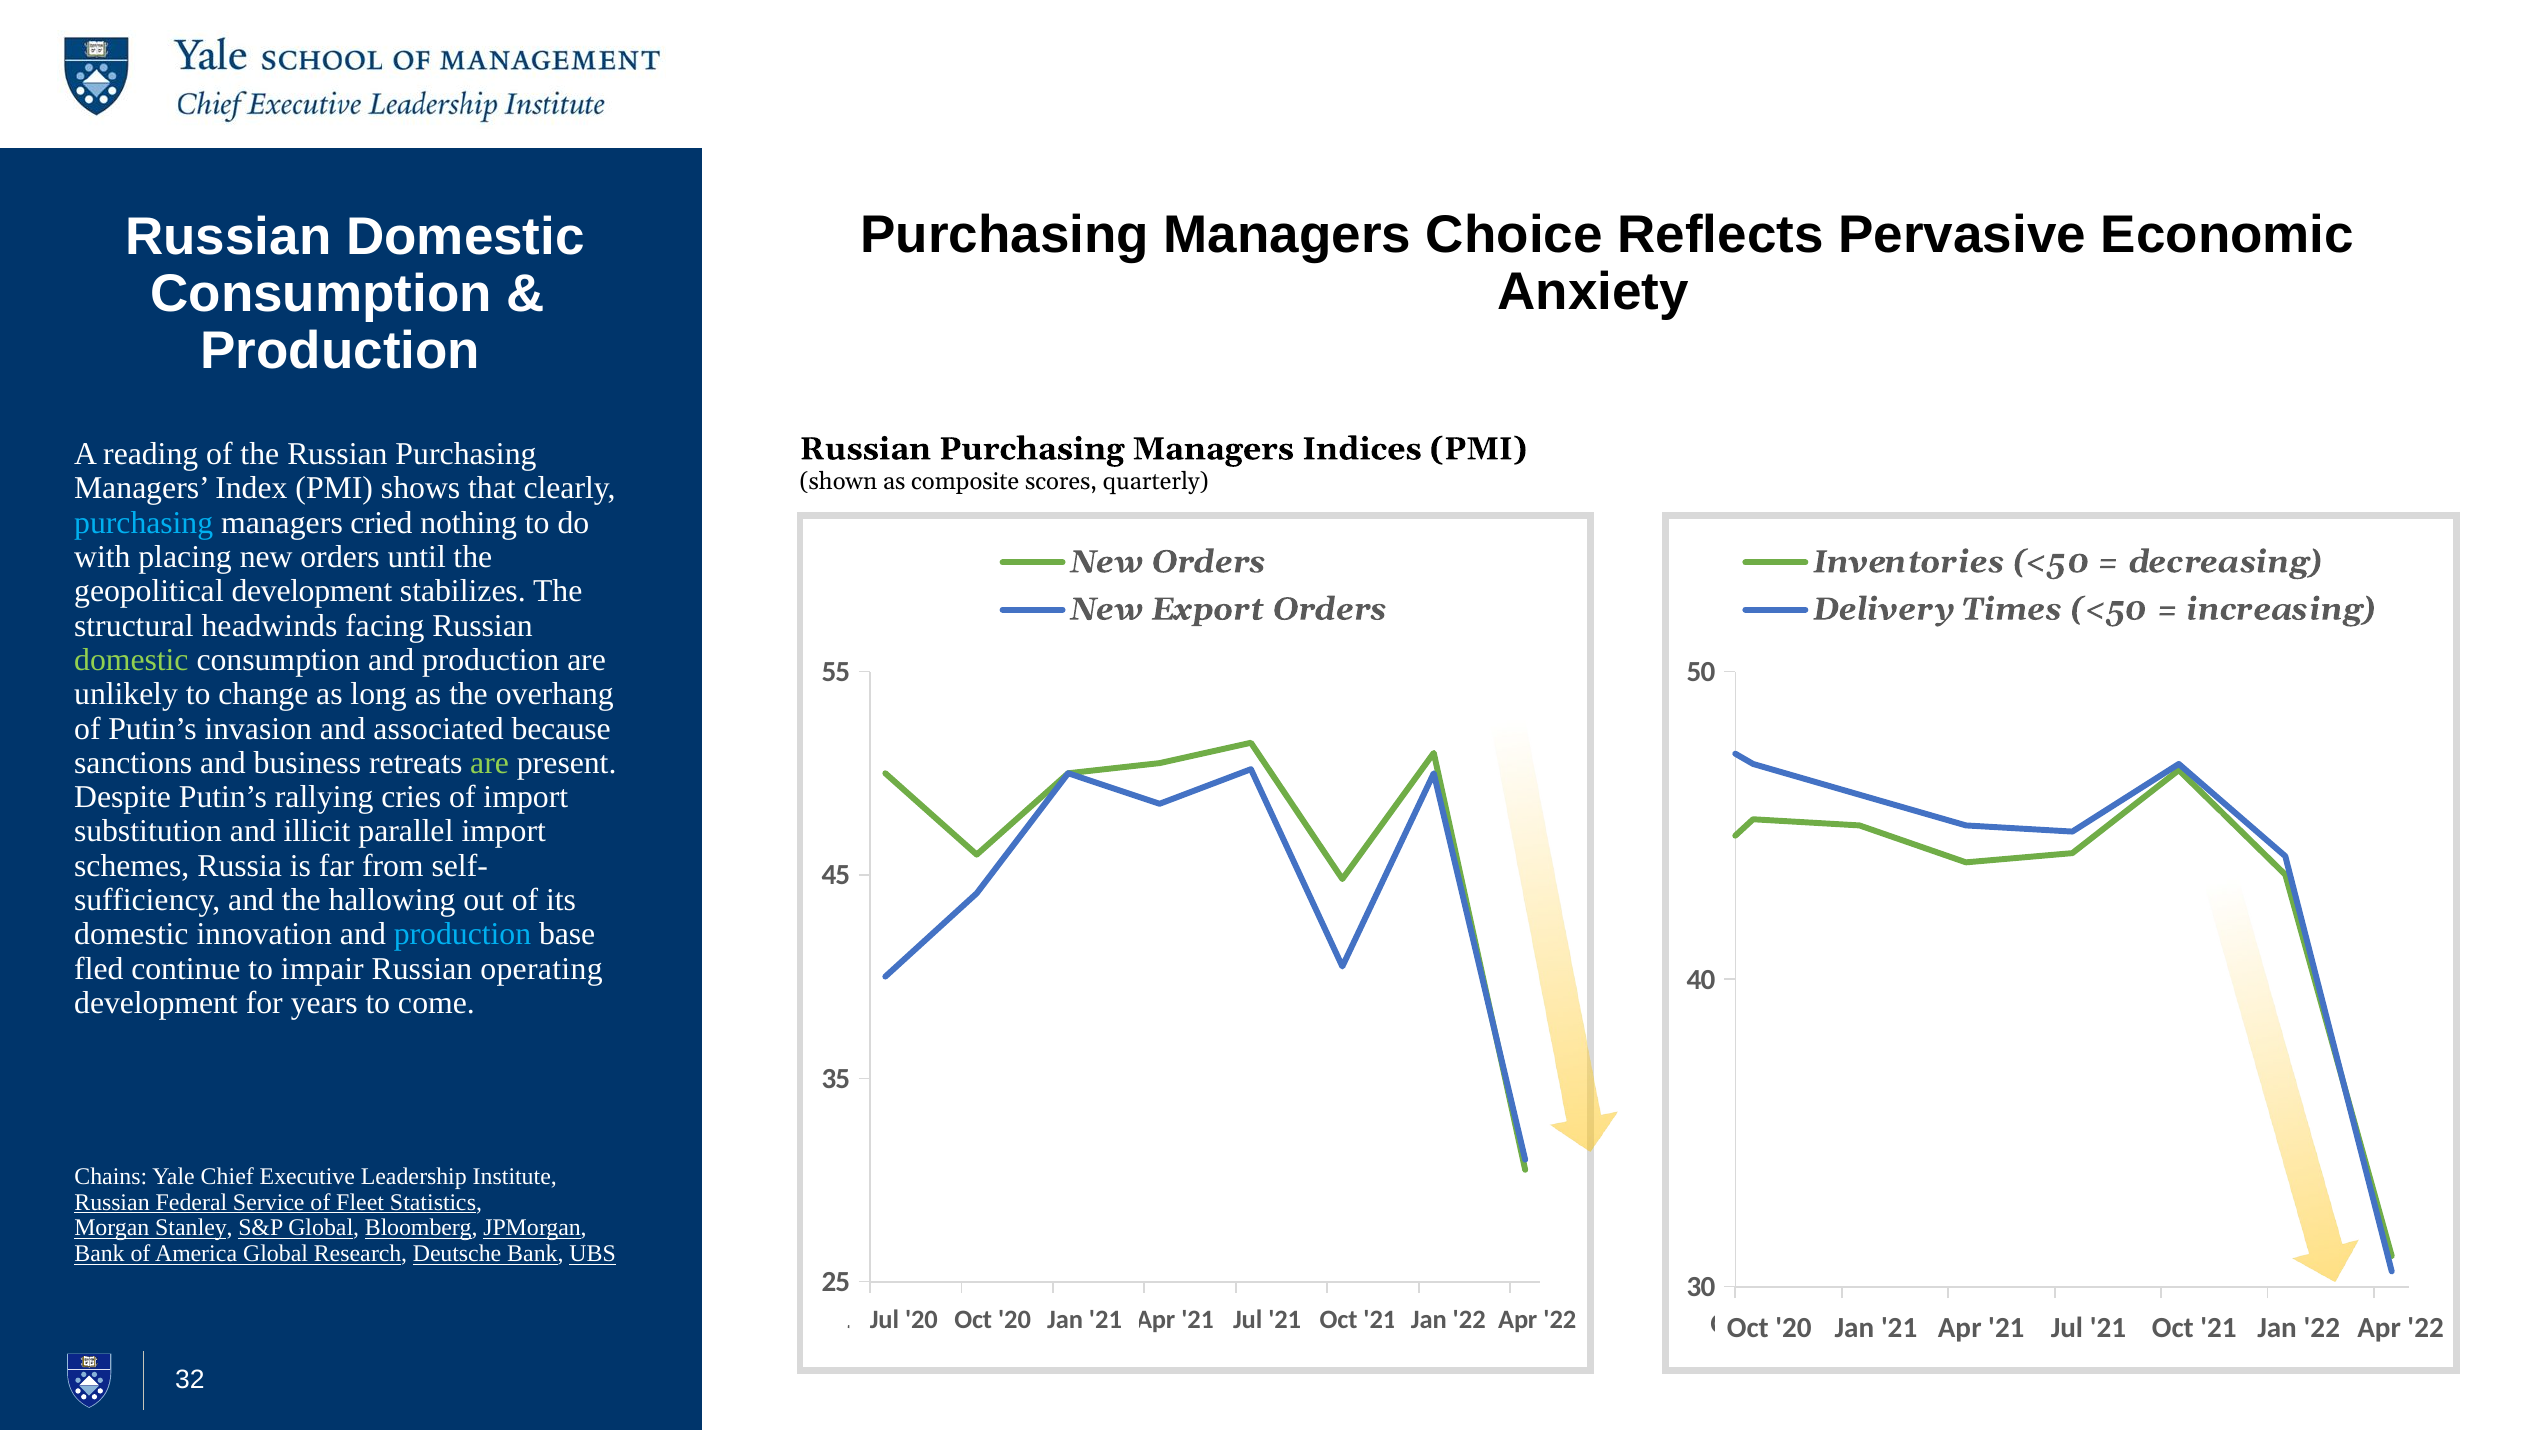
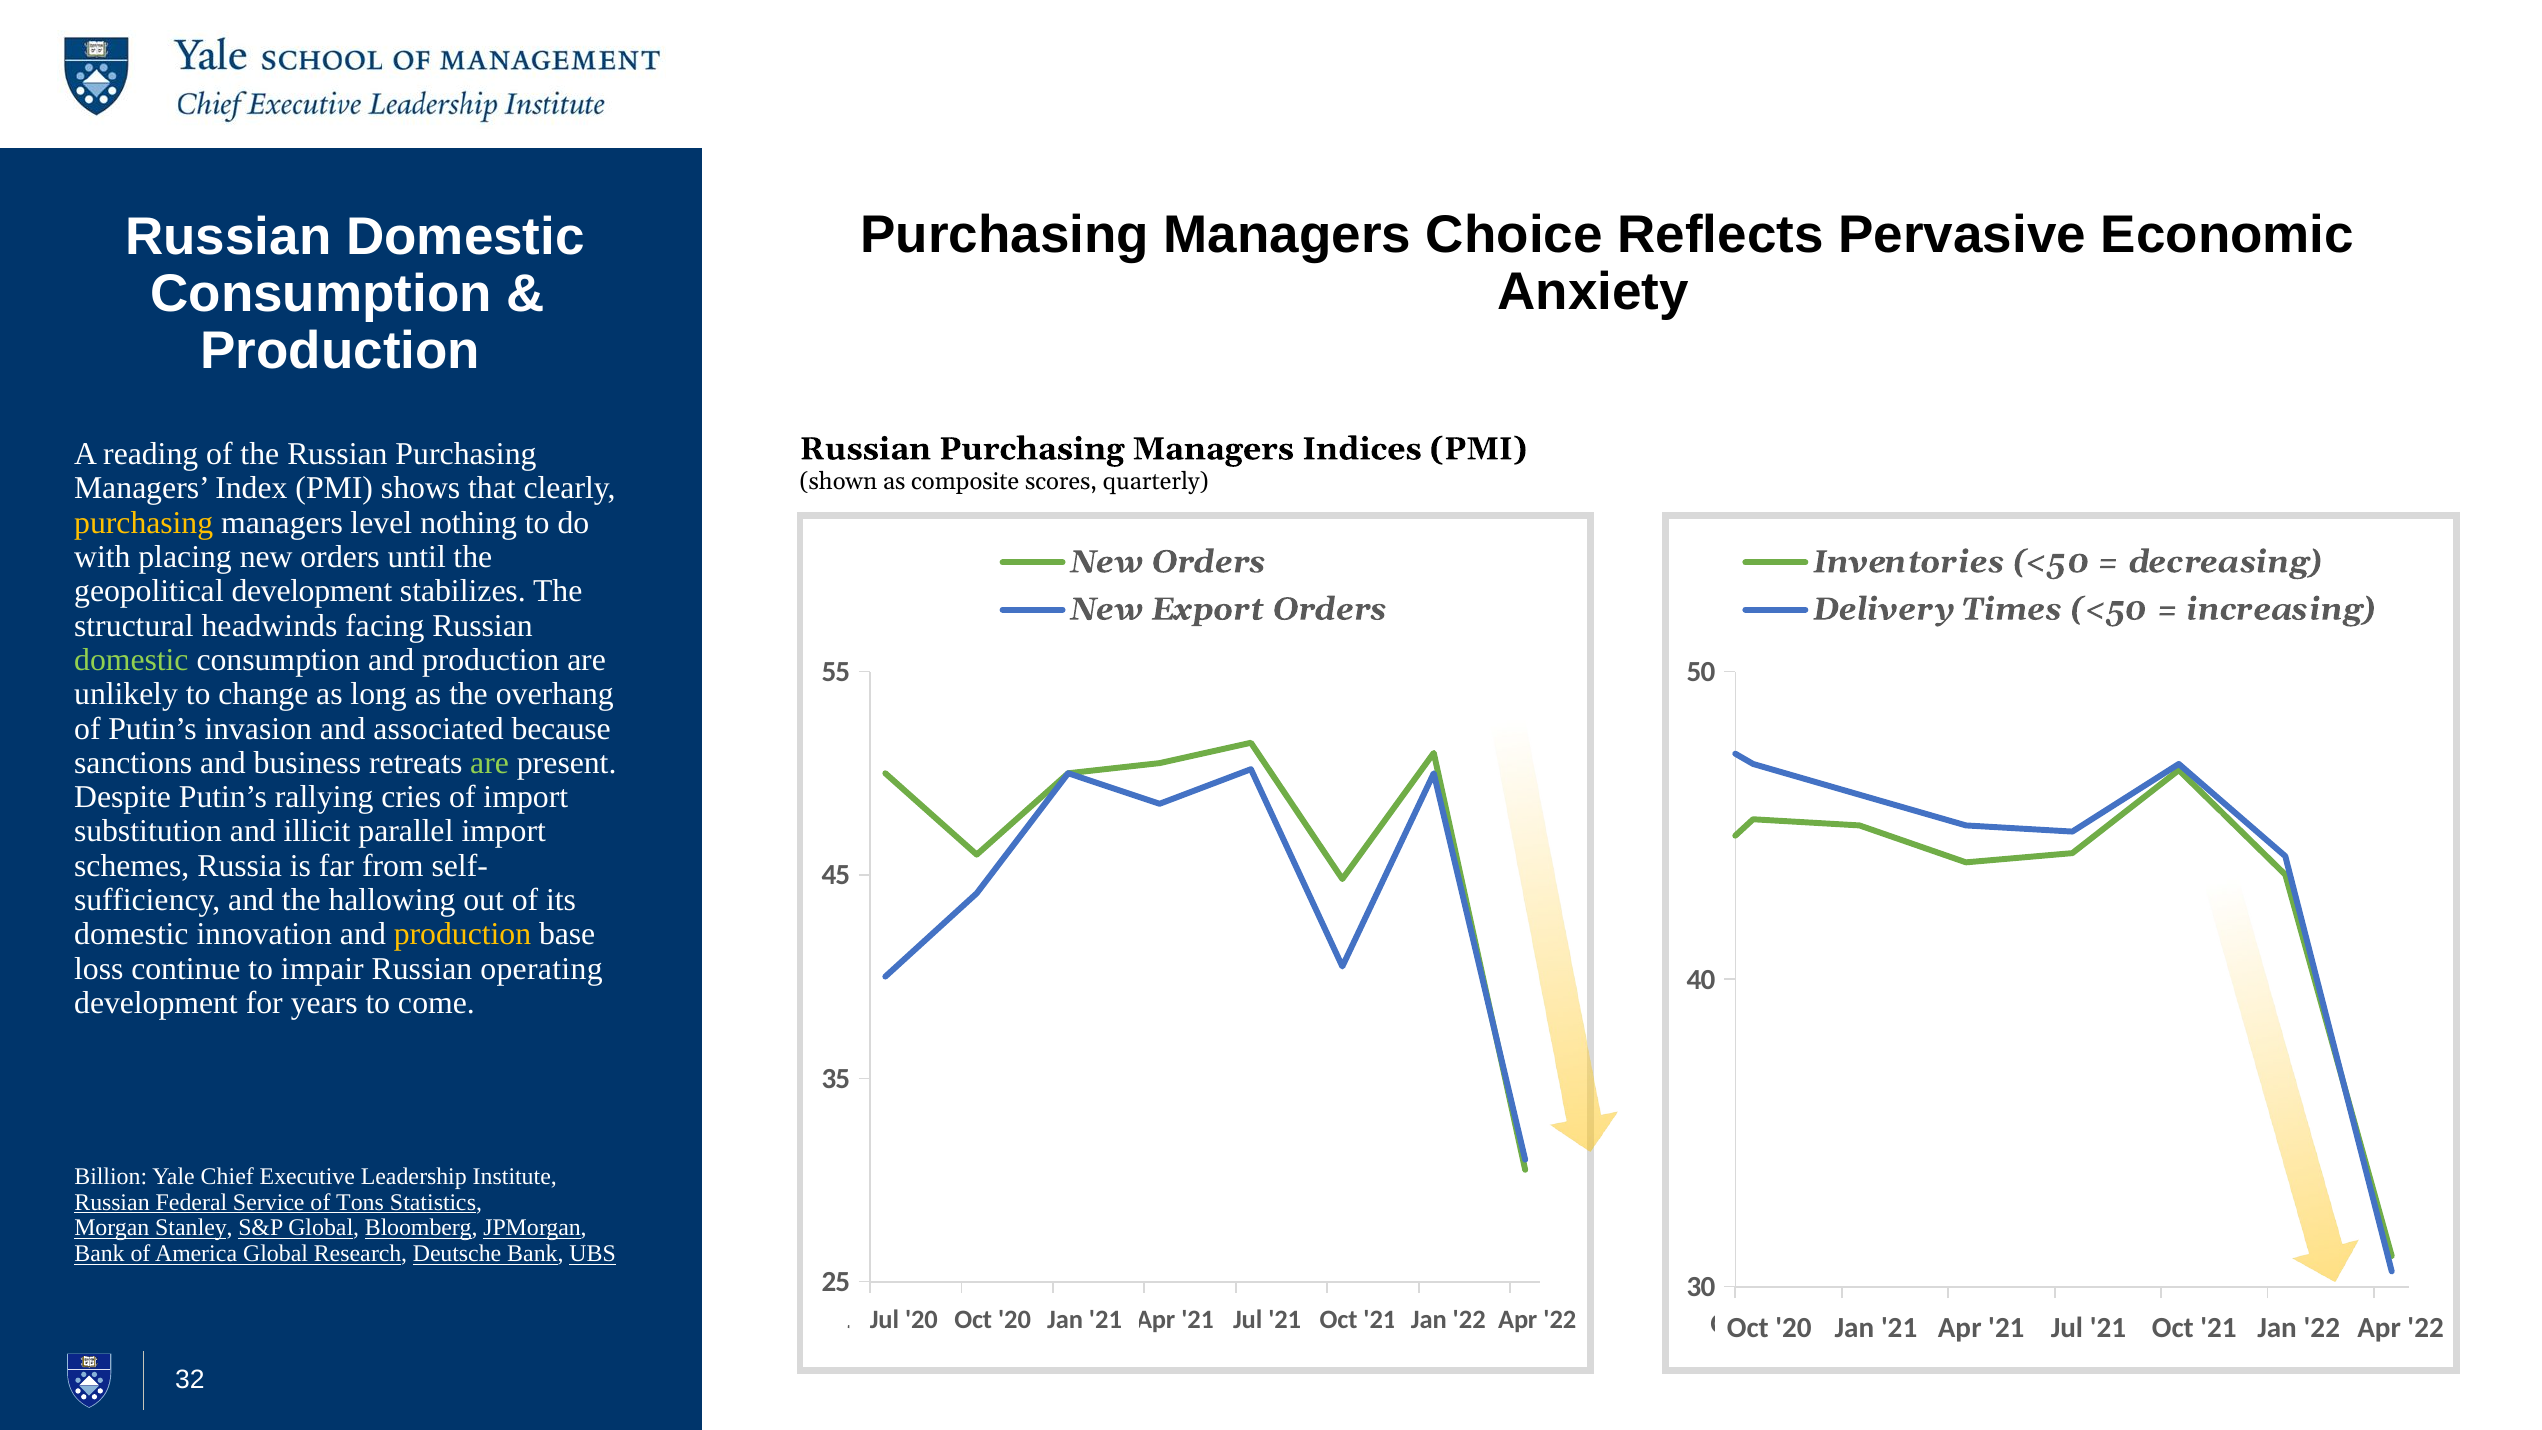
purchasing at (144, 523) colour: light blue -> yellow
cried: cried -> level
production at (462, 934) colour: light blue -> yellow
fled: fled -> loss
Chains: Chains -> Billion
Fleet: Fleet -> Tons
